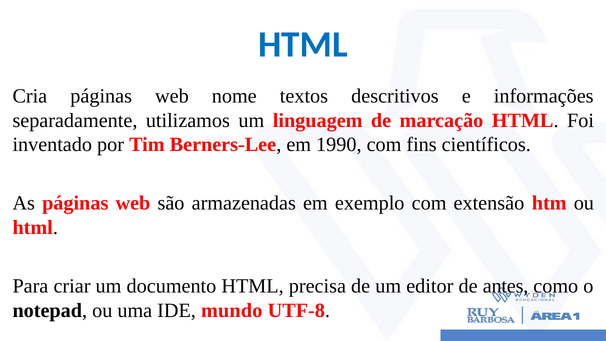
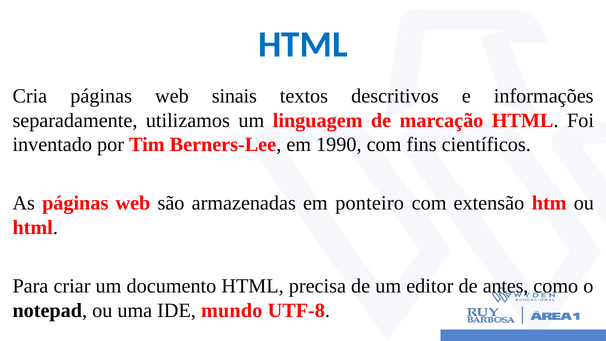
nome: nome -> sinais
exemplo: exemplo -> ponteiro
